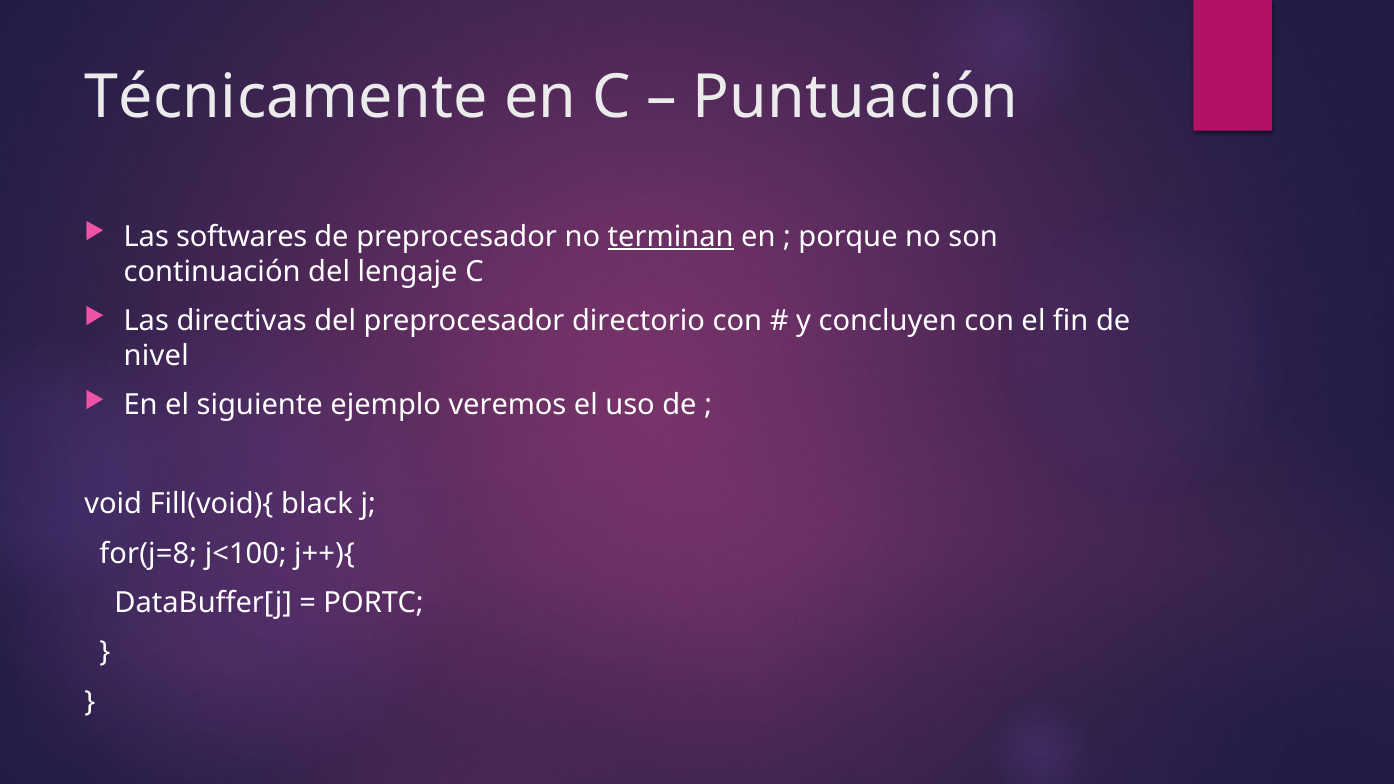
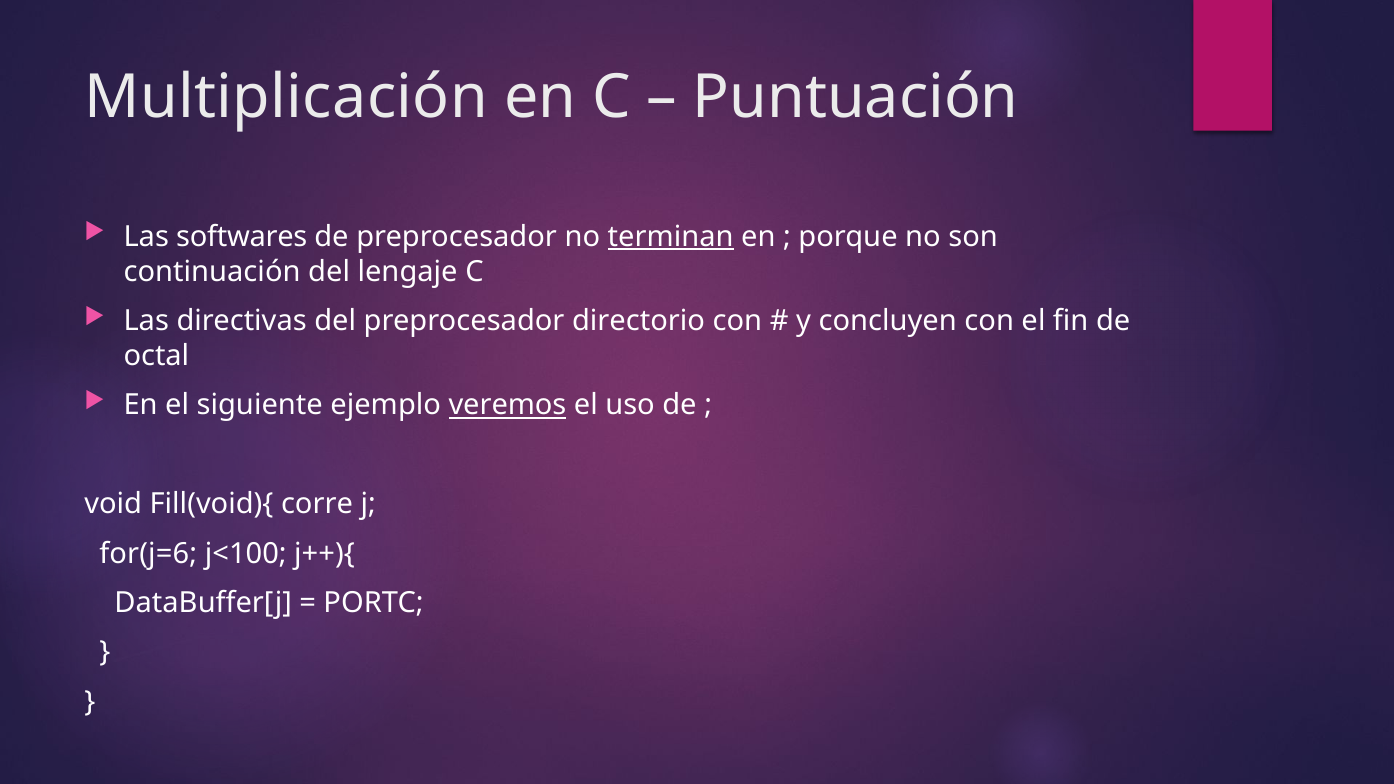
Técnicamente: Técnicamente -> Multiplicación
nivel: nivel -> octal
veremos underline: none -> present
black: black -> corre
for(j=8: for(j=8 -> for(j=6
